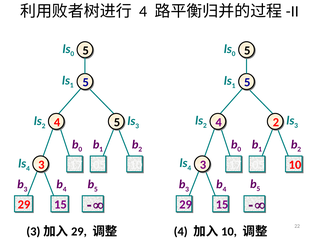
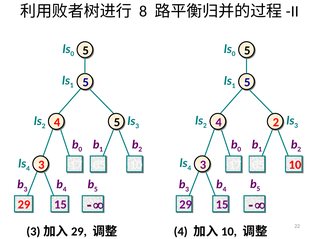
4 at (143, 11): 4 -> 8
